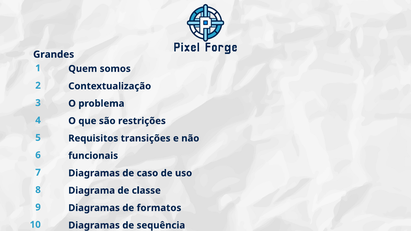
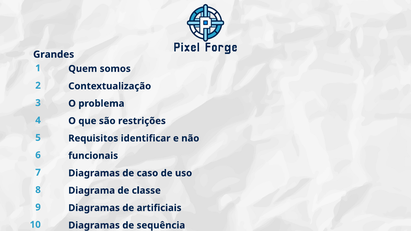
transições: transições -> identificar
formatos: formatos -> artificiais
